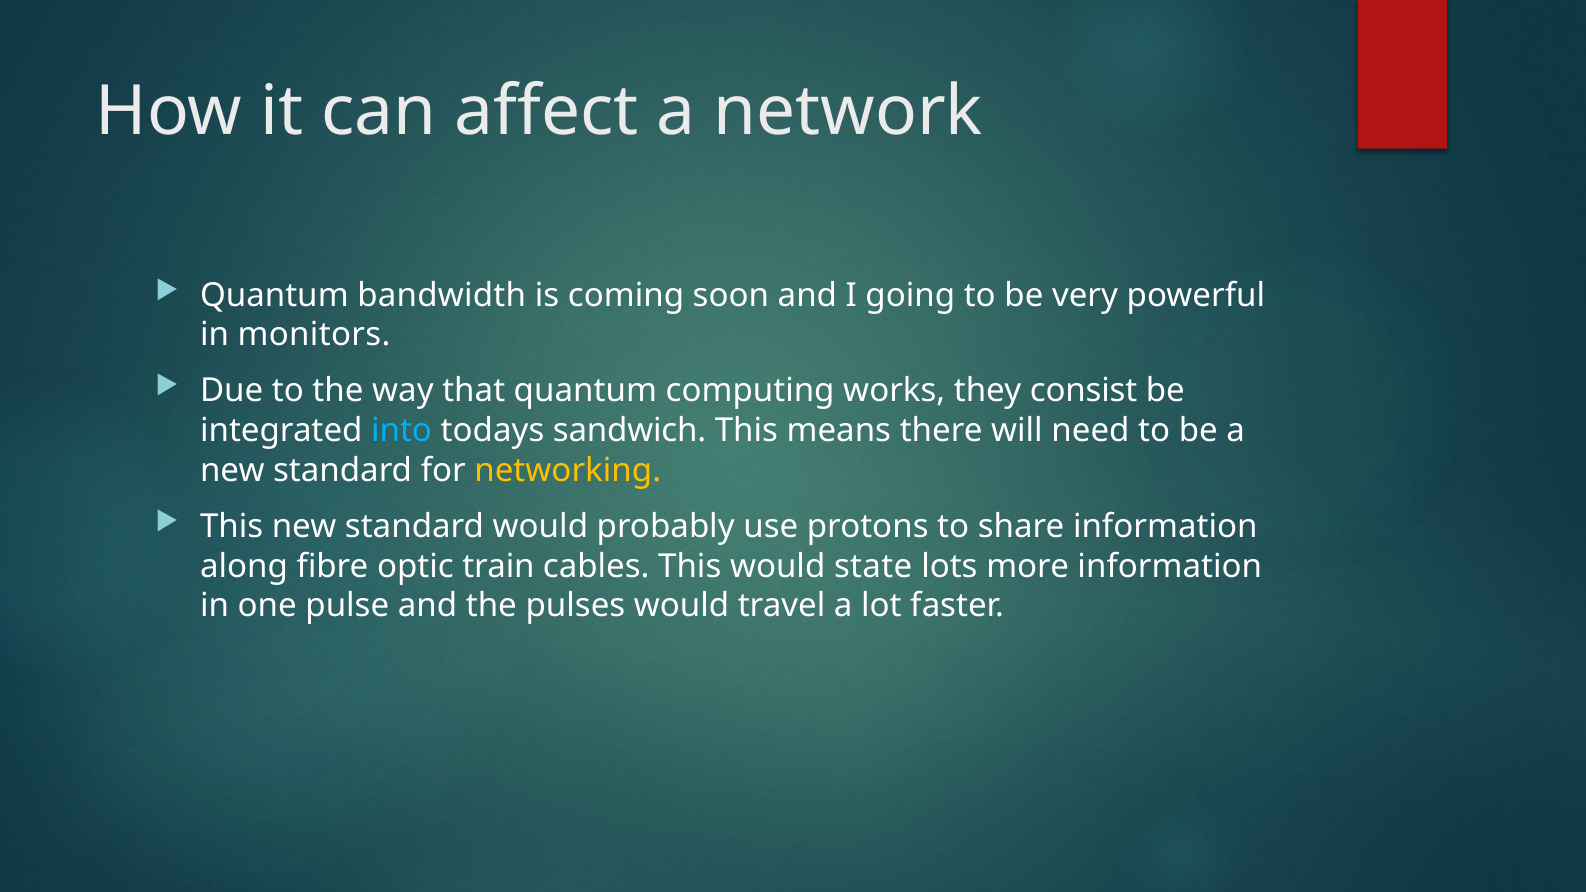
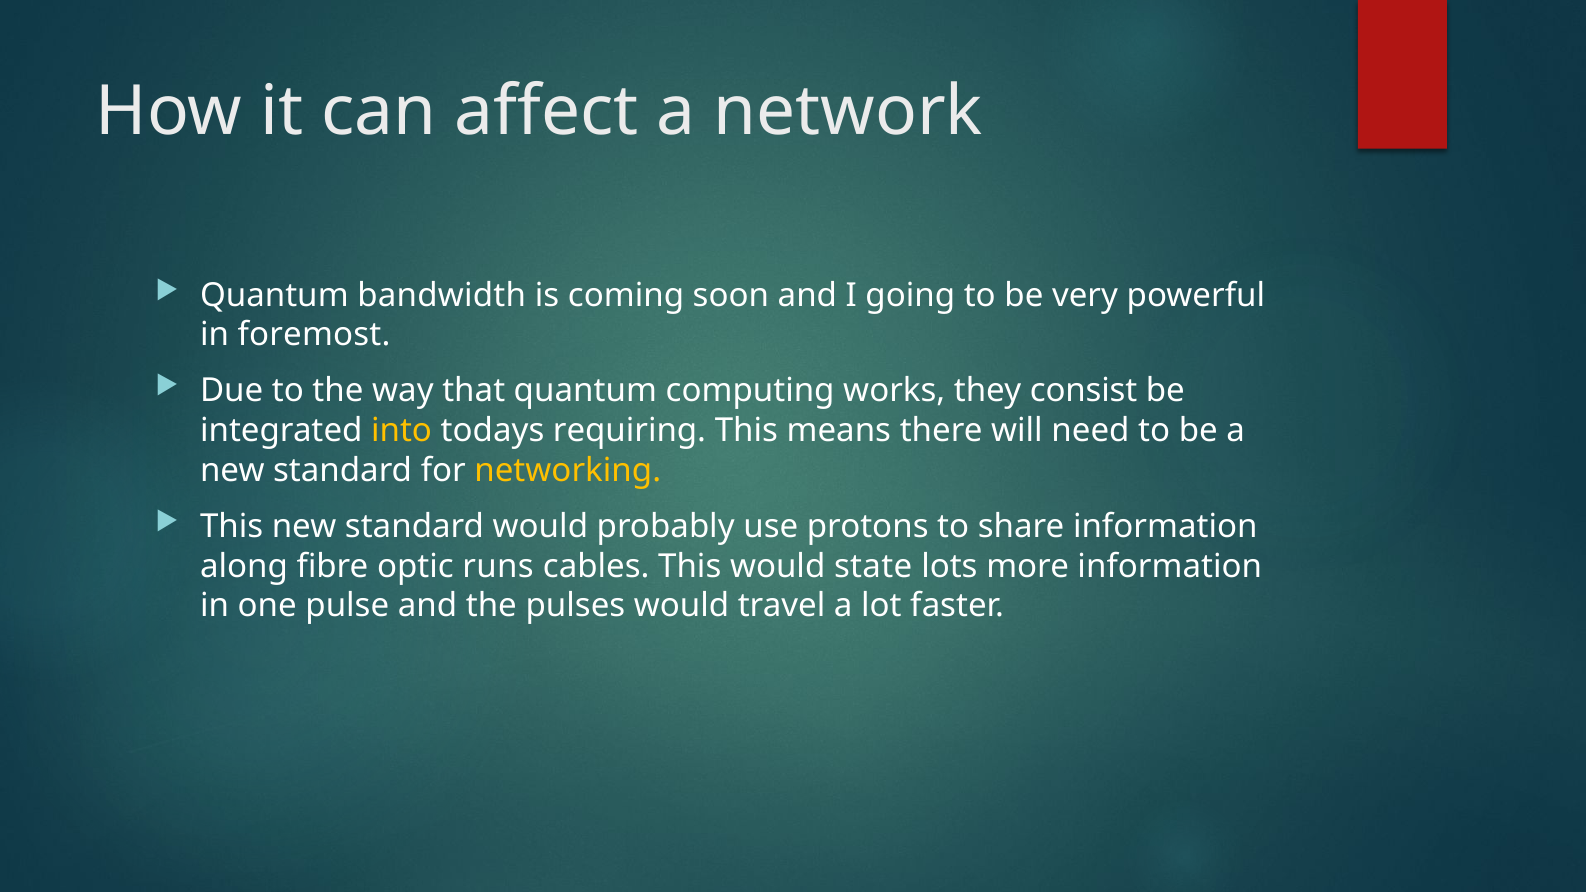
monitors: monitors -> foremost
into colour: light blue -> yellow
sandwich: sandwich -> requiring
train: train -> runs
